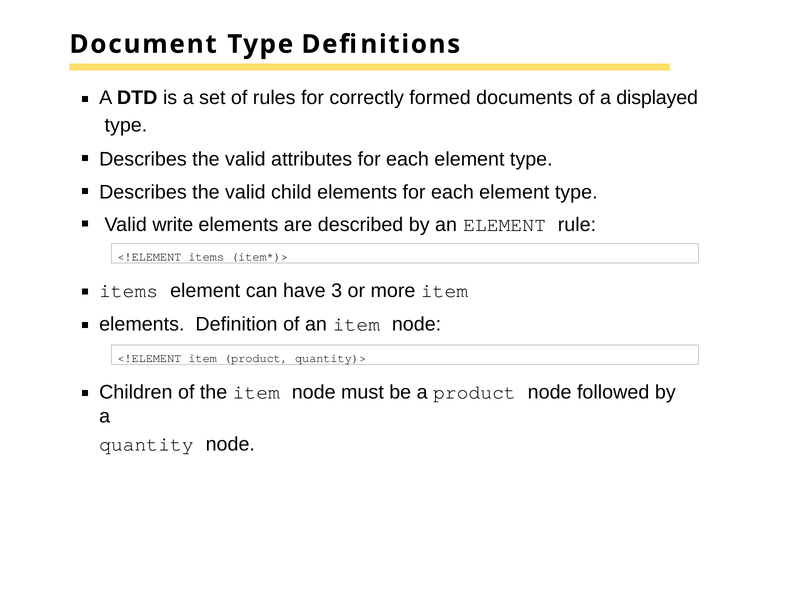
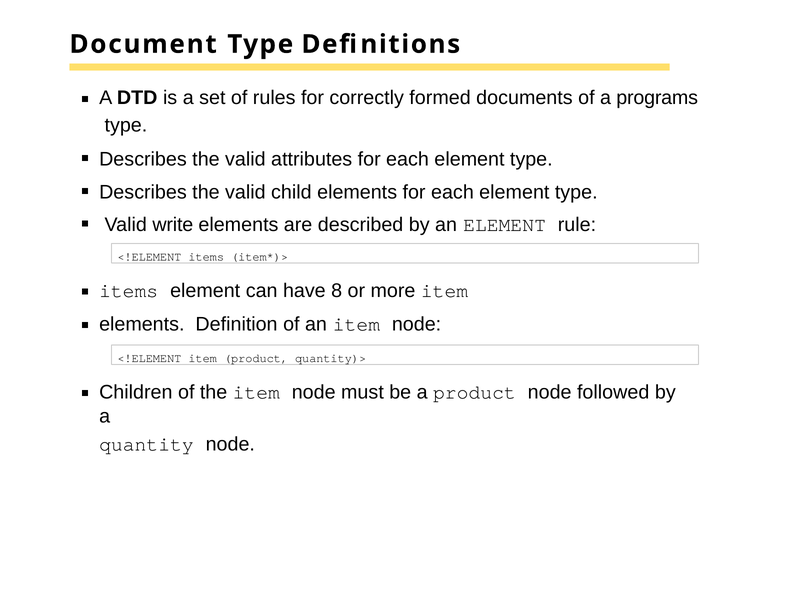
displayed: displayed -> programs
3: 3 -> 8
